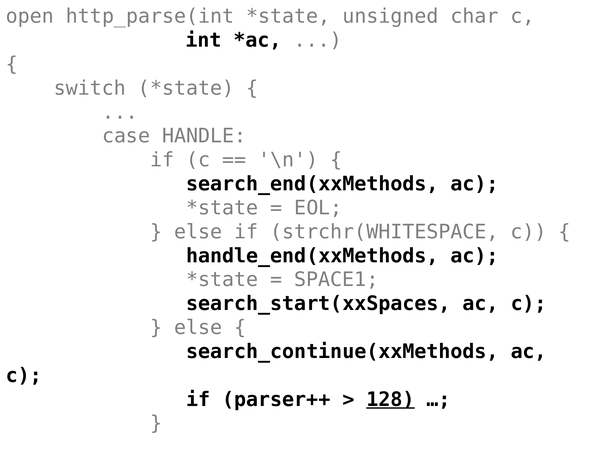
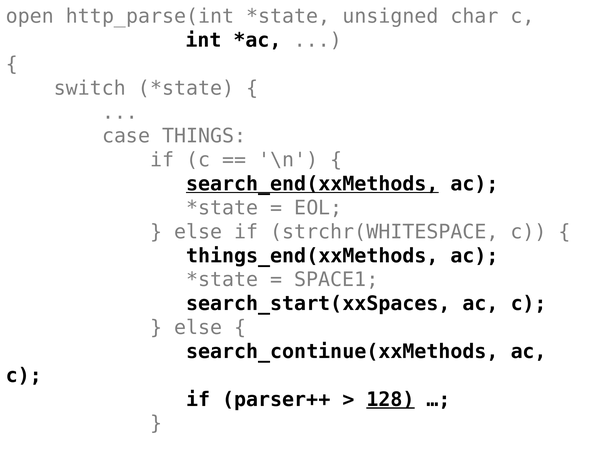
HANDLE: HANDLE -> THINGS
search_end(xxMethods underline: none -> present
handle_end(xxMethods: handle_end(xxMethods -> things_end(xxMethods
